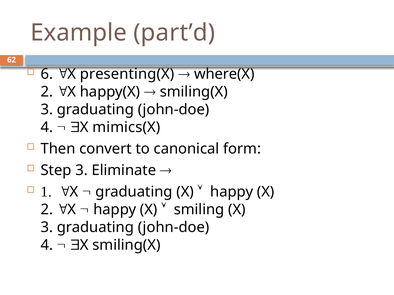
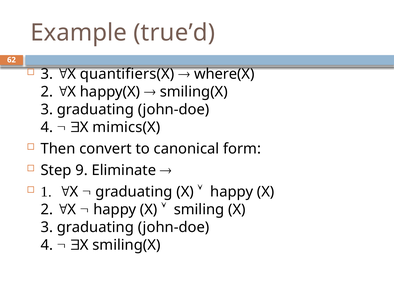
part’d: part’d -> true’d
6 at (47, 74): 6 -> 3
presenting(X: presenting(X -> quantifiers(X
Step 3: 3 -> 9
